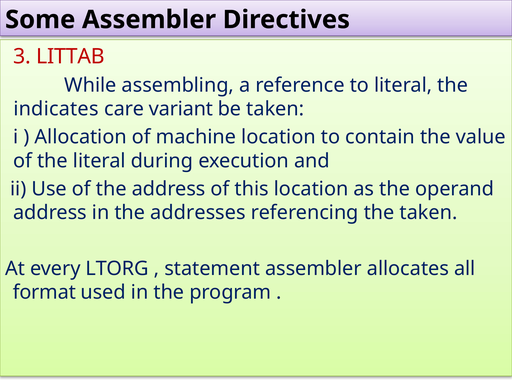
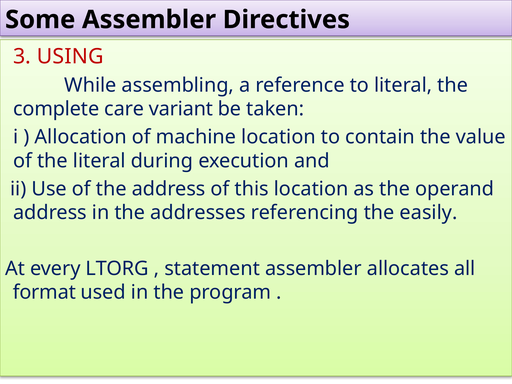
LITTAB: LITTAB -> USING
indicates: indicates -> complete
the taken: taken -> easily
